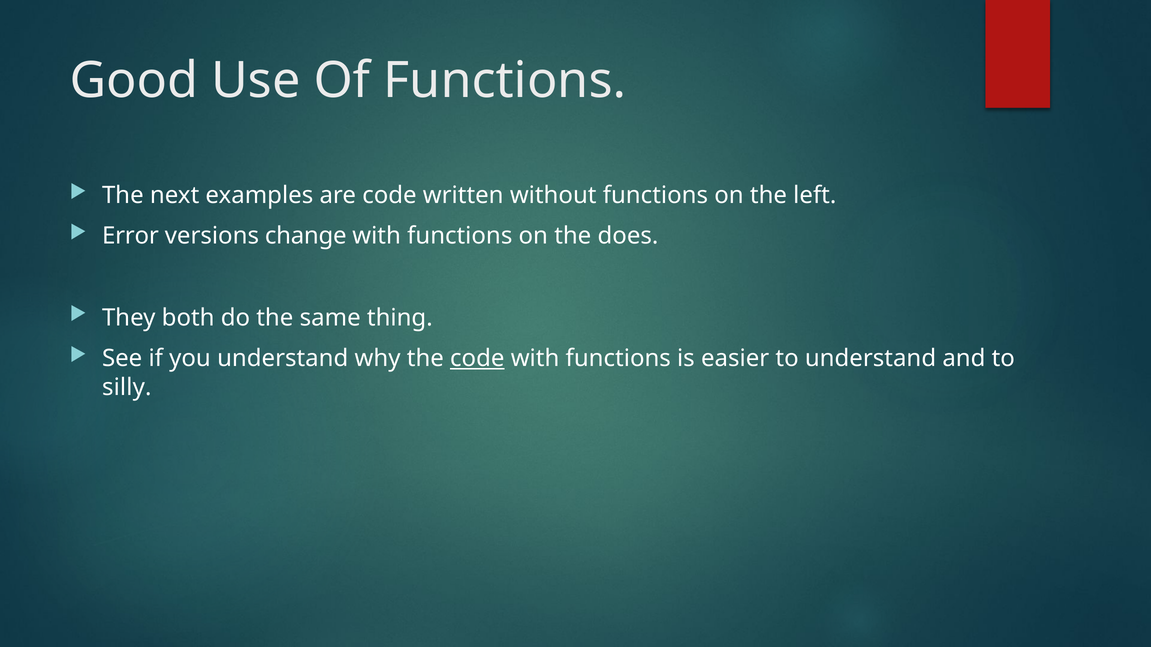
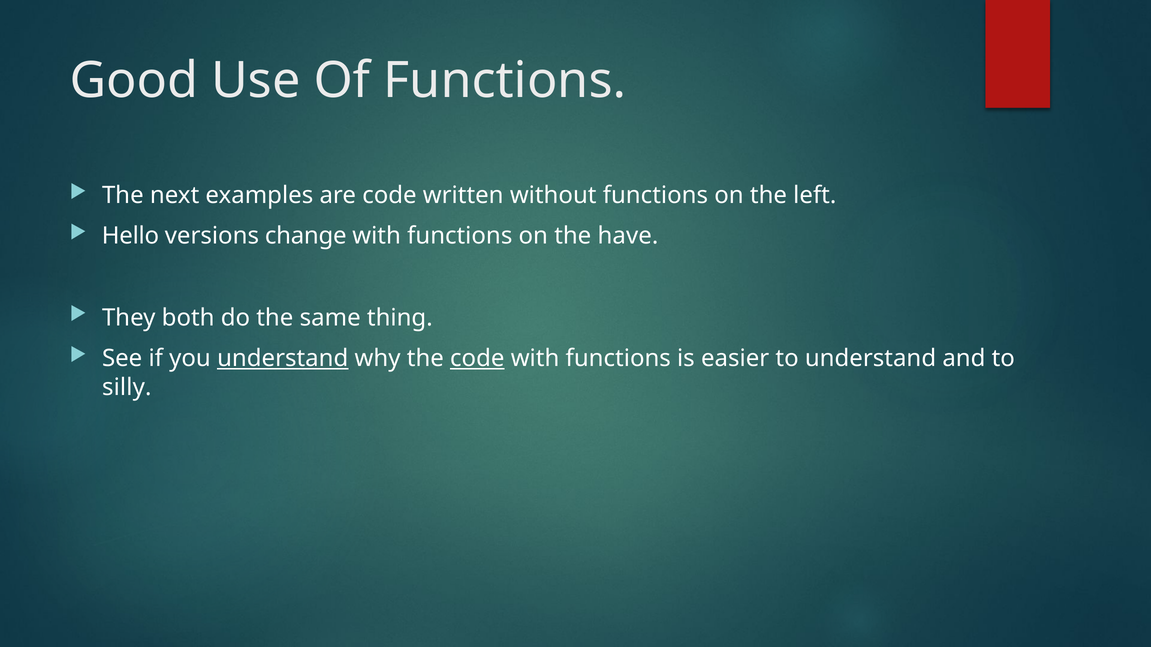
Error: Error -> Hello
does: does -> have
understand at (283, 359) underline: none -> present
